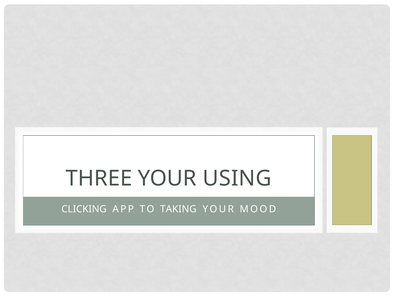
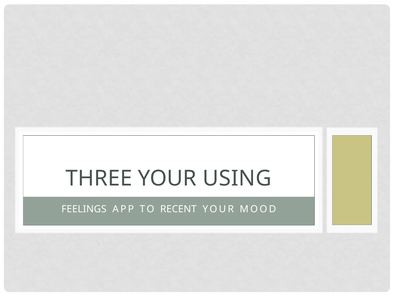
CLICKING: CLICKING -> FEELINGS
TAKING: TAKING -> RECENT
